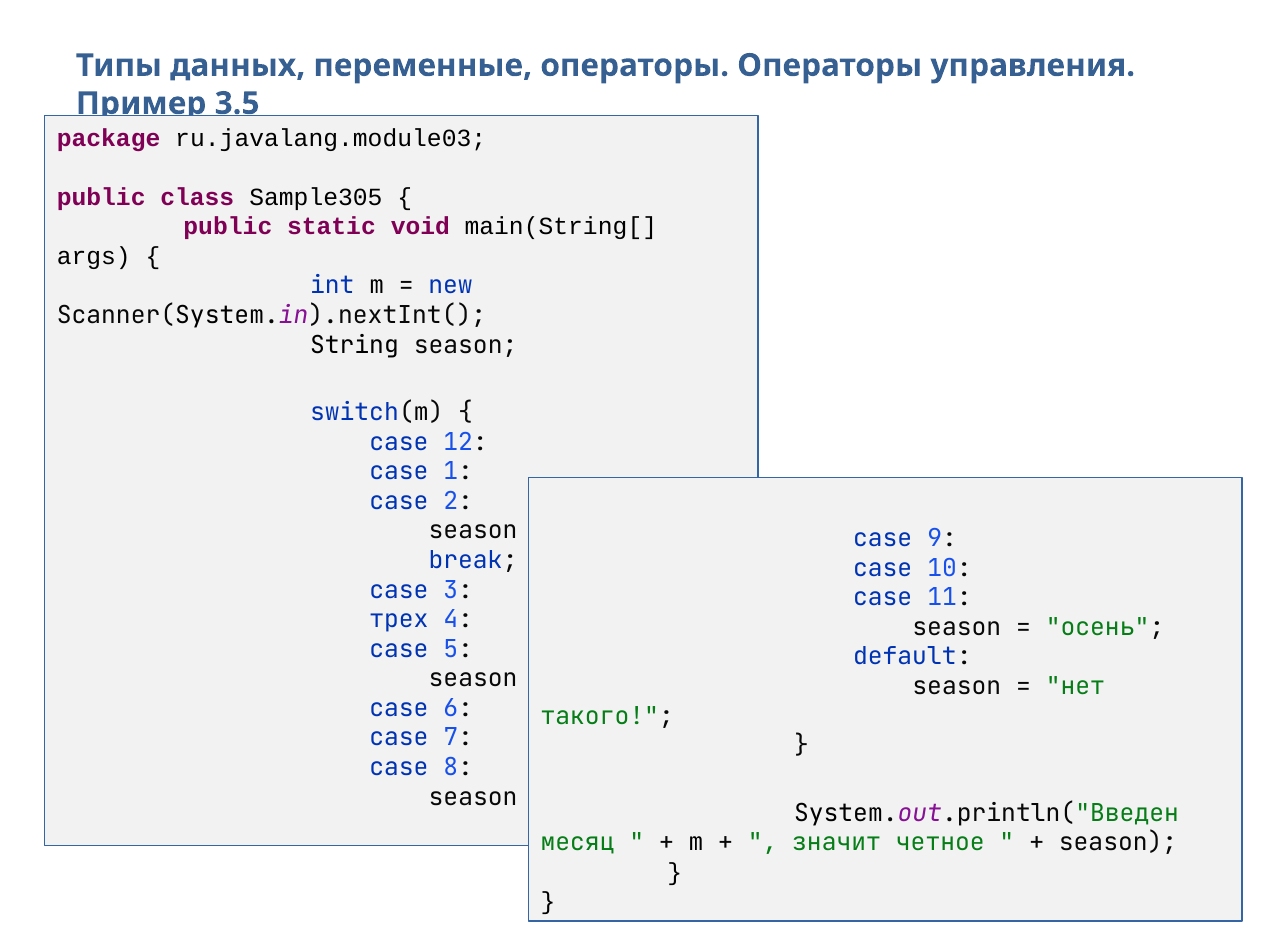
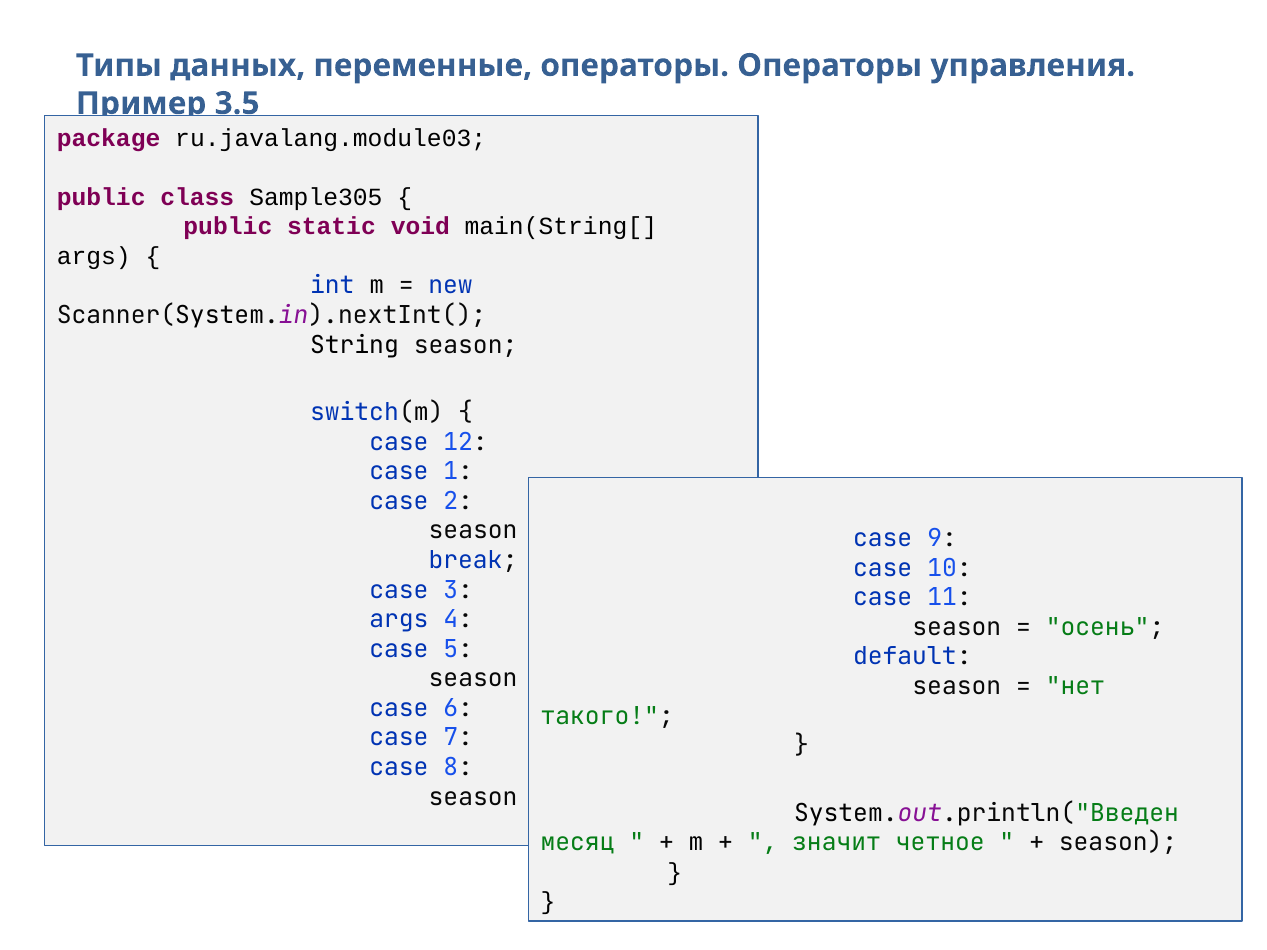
трех at (399, 620): трех -> args
